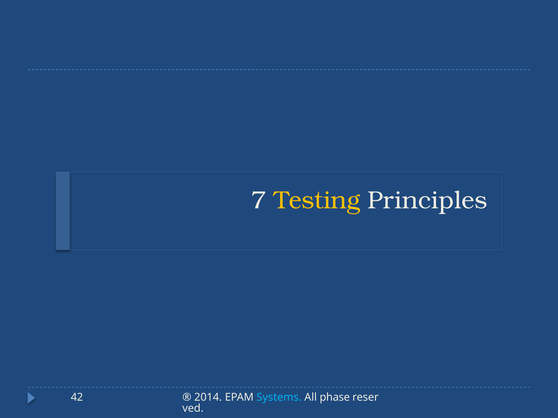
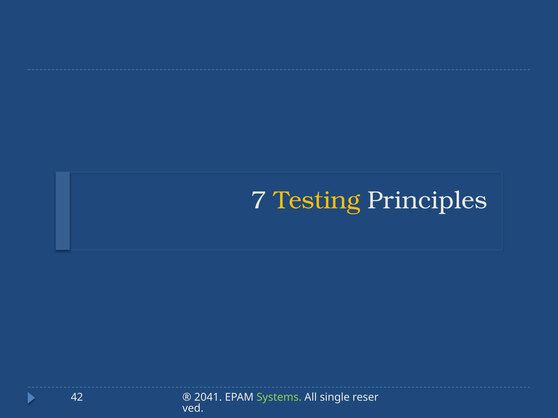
2014: 2014 -> 2041
Systems colour: light blue -> light green
phase: phase -> single
